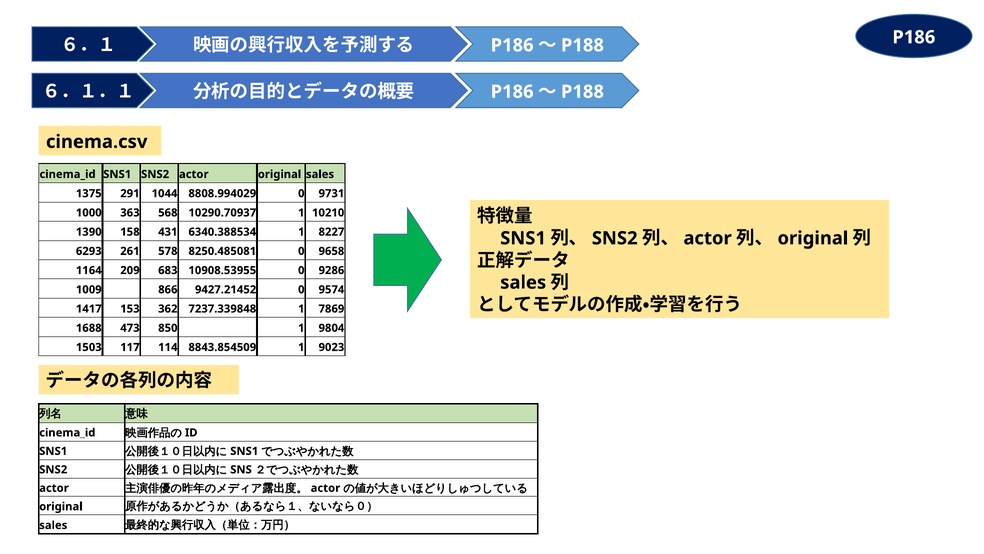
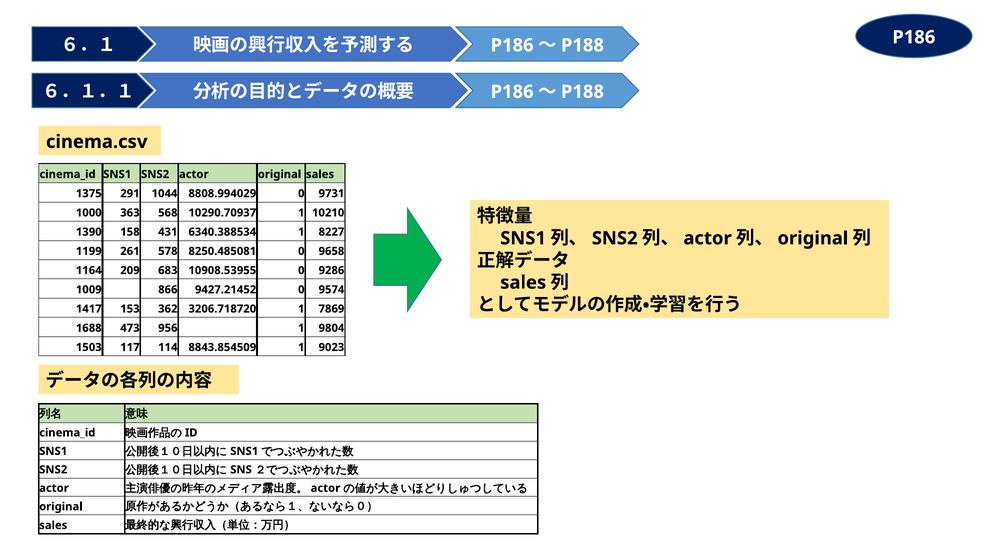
6293: 6293 -> 1199
7237.339848: 7237.339848 -> 3206.718720
850: 850 -> 956
